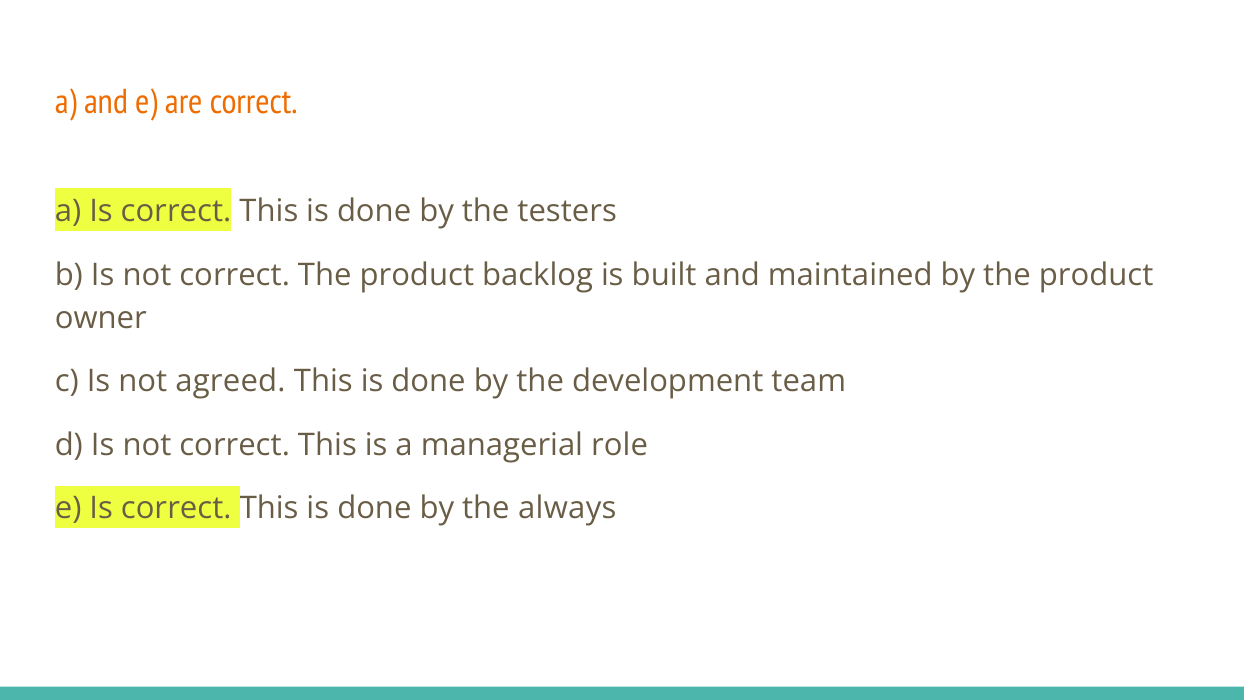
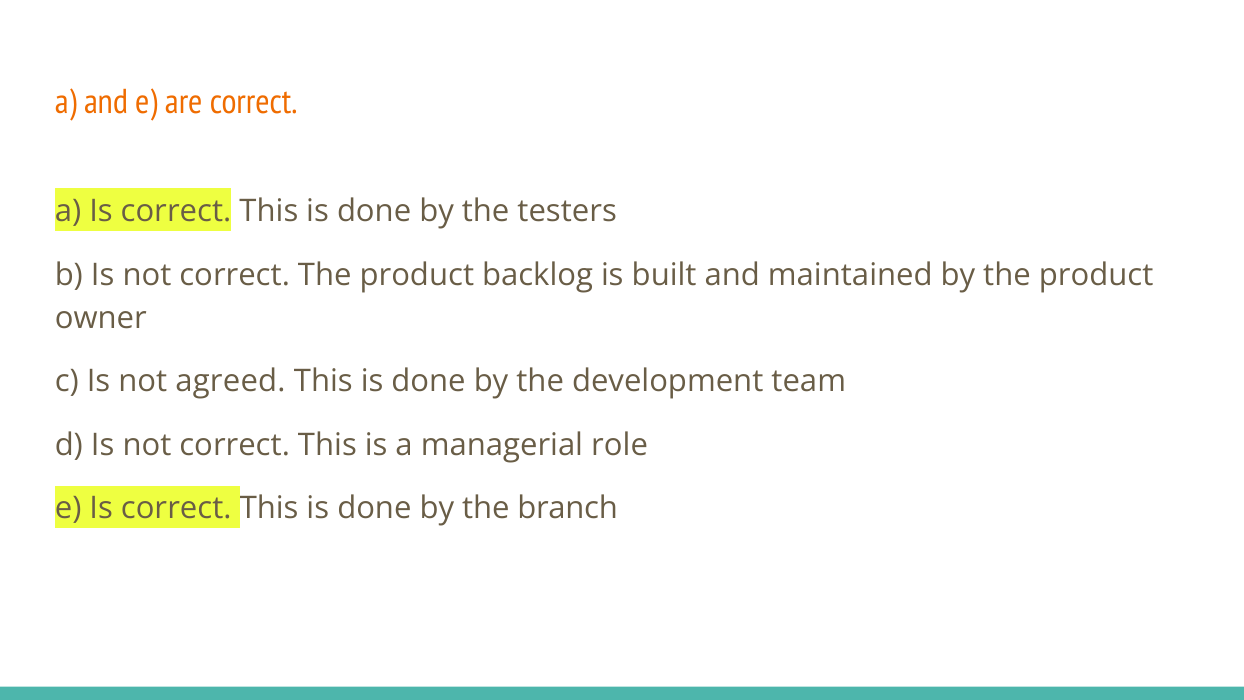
always: always -> branch
